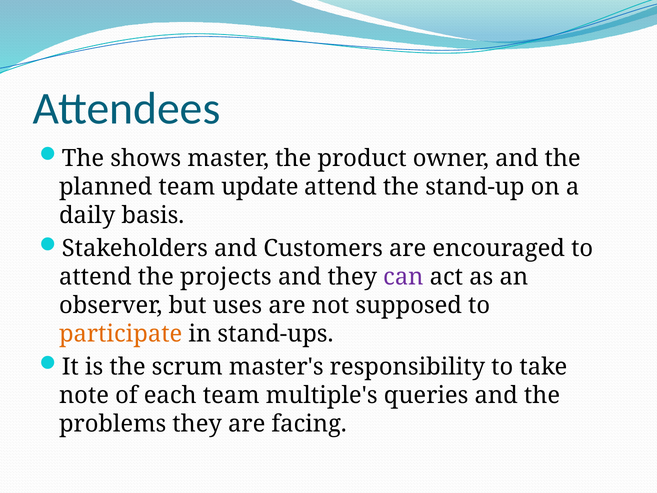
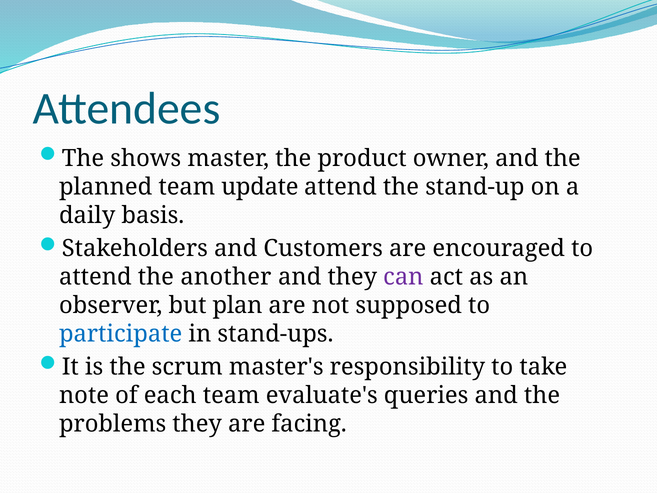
projects: projects -> another
uses: uses -> plan
participate colour: orange -> blue
multiple's: multiple's -> evaluate's
